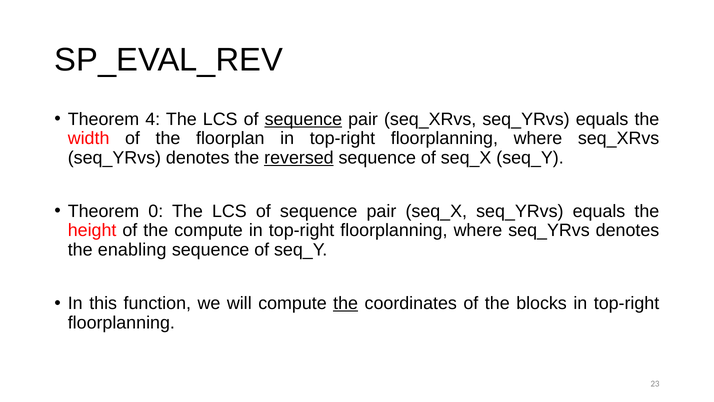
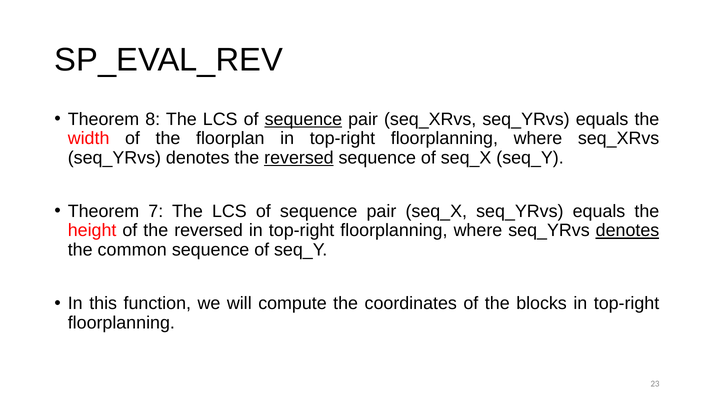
4: 4 -> 8
0: 0 -> 7
of the compute: compute -> reversed
denotes at (627, 230) underline: none -> present
enabling: enabling -> common
the at (346, 303) underline: present -> none
